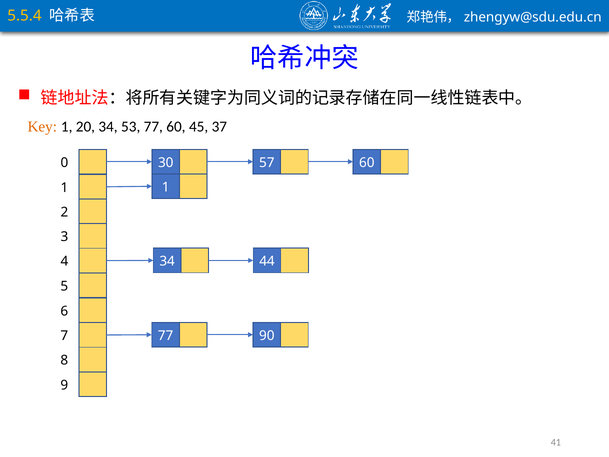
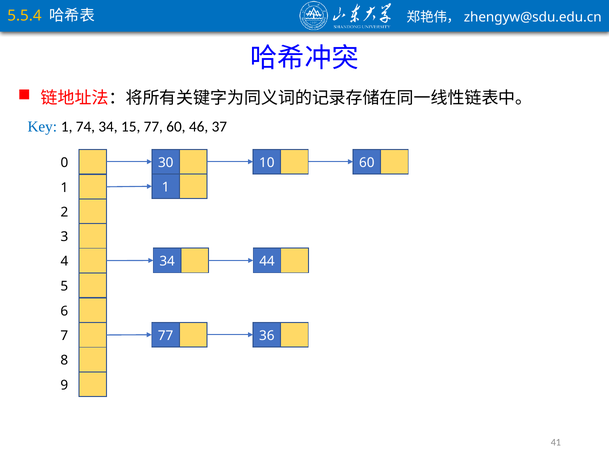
Key colour: orange -> blue
20: 20 -> 74
53: 53 -> 15
45: 45 -> 46
57: 57 -> 10
90: 90 -> 36
